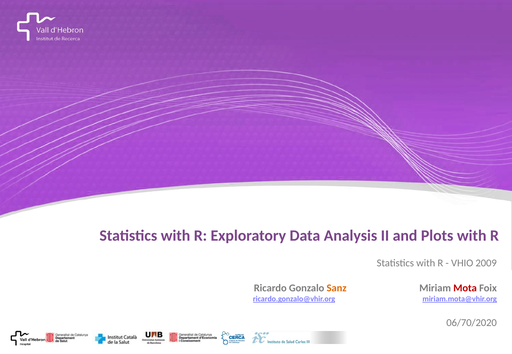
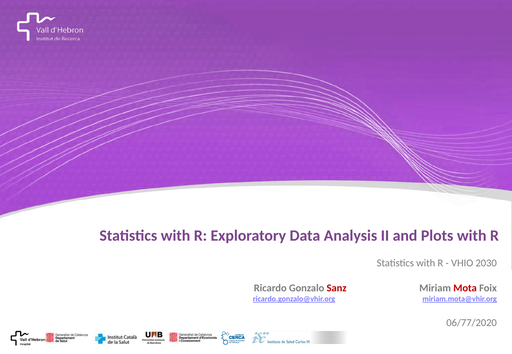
2009: 2009 -> 2030
Sanz colour: orange -> red
06/70/2020: 06/70/2020 -> 06/77/2020
